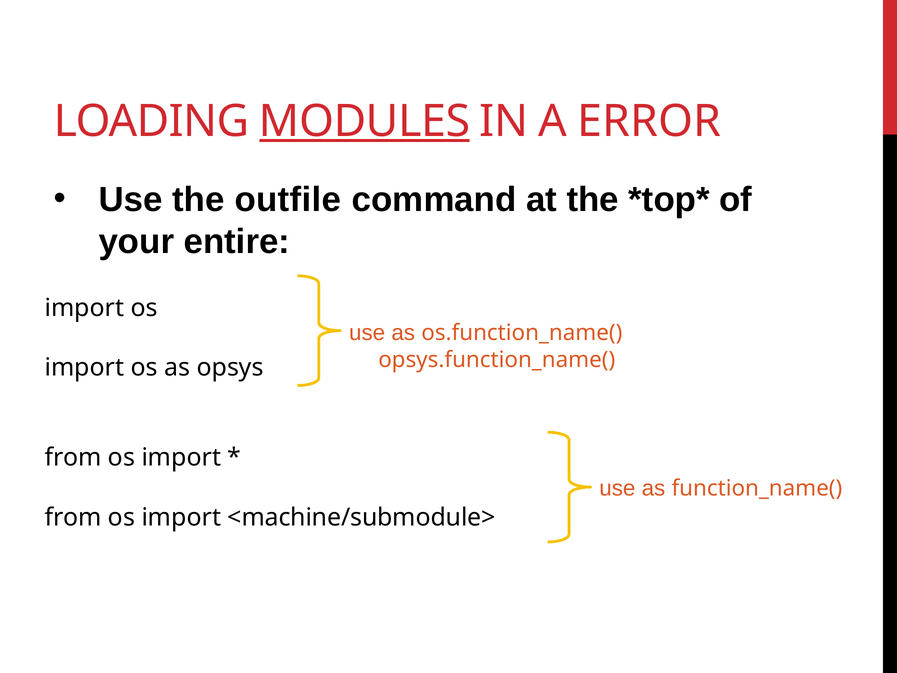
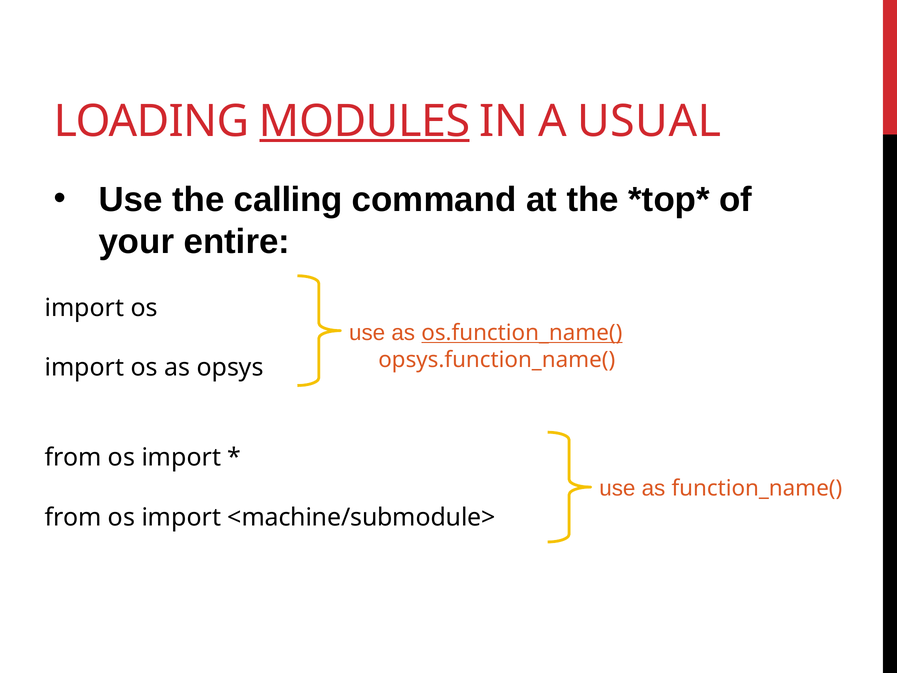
ERROR: ERROR -> USUAL
outfile: outfile -> calling
os.function_name( underline: none -> present
